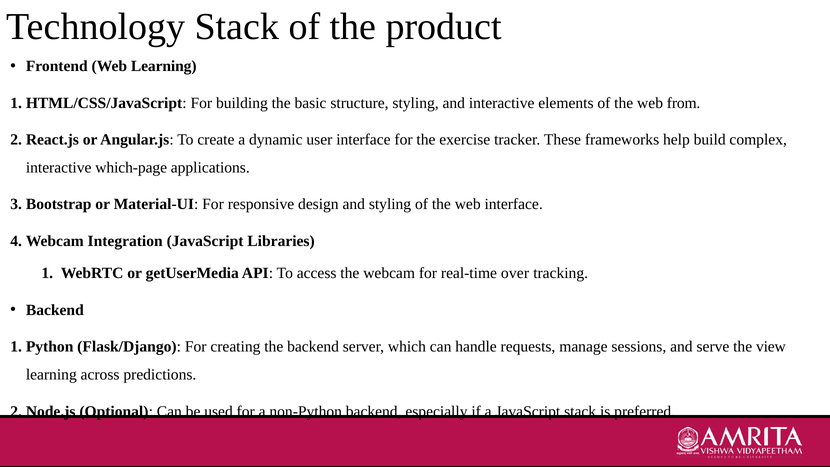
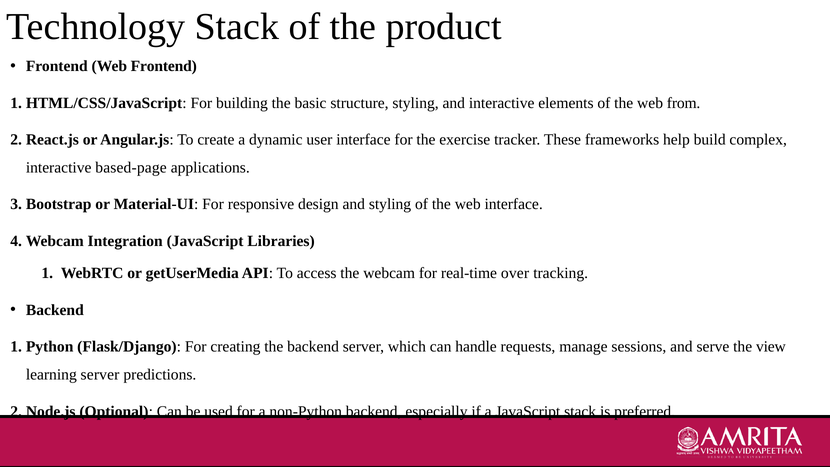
Web Learning: Learning -> Frontend
which-page: which-page -> based-page
learning across: across -> server
